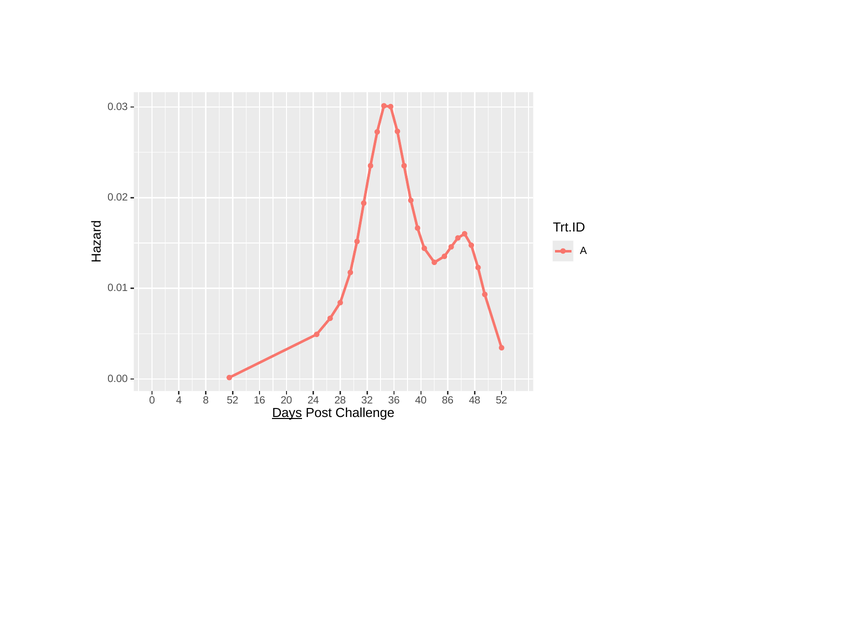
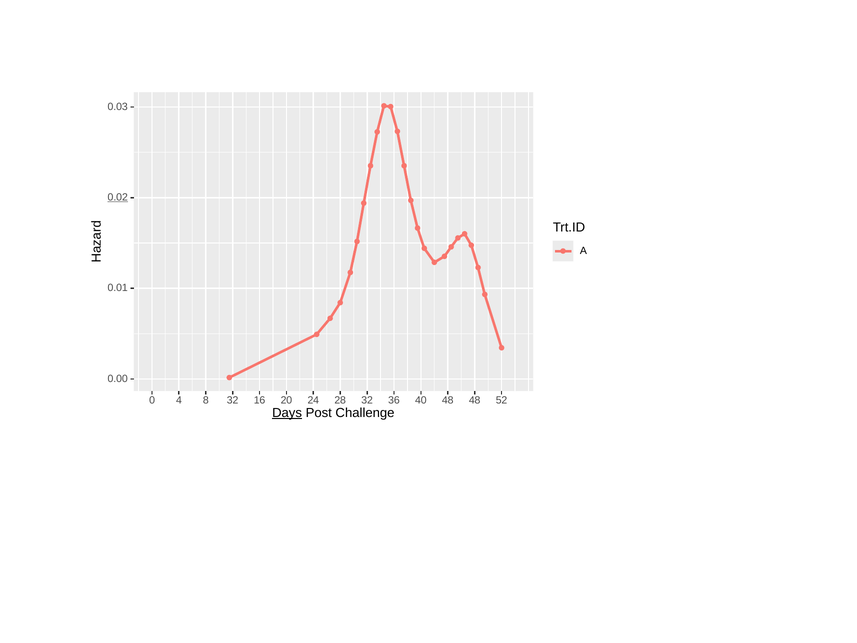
0.02 underline: none -> present
8 52: 52 -> 32
40 86: 86 -> 48
